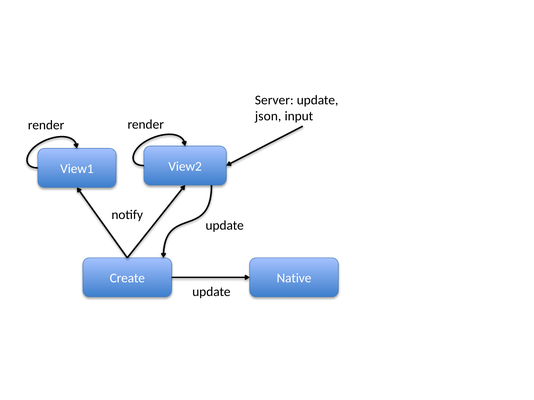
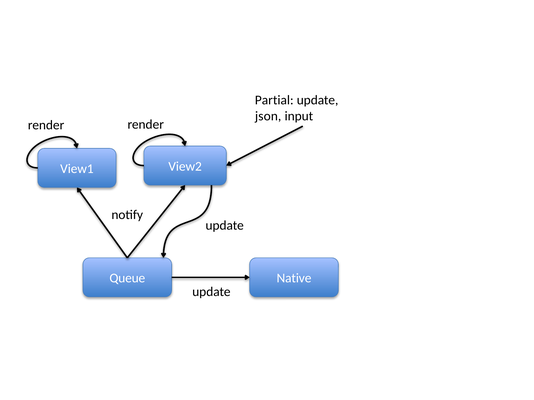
Server: Server -> Partial
Create: Create -> Queue
